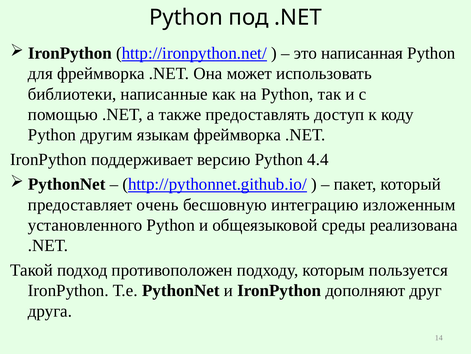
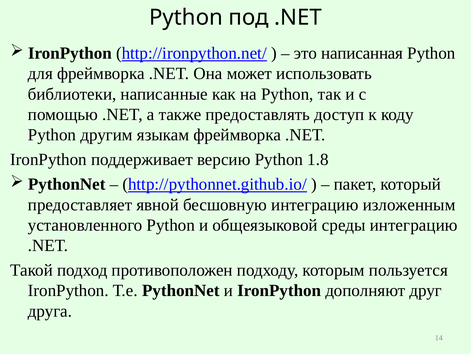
4.4: 4.4 -> 1.8
очень: очень -> явной
среды реализована: реализована -> интеграцию
